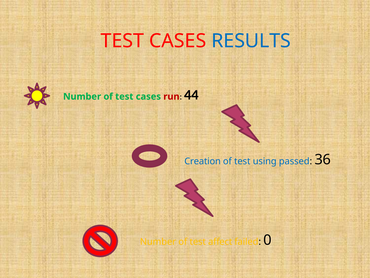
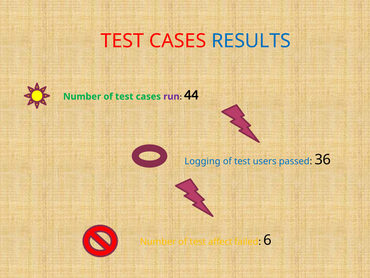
run colour: red -> purple
Creation: Creation -> Logging
using: using -> users
0: 0 -> 6
